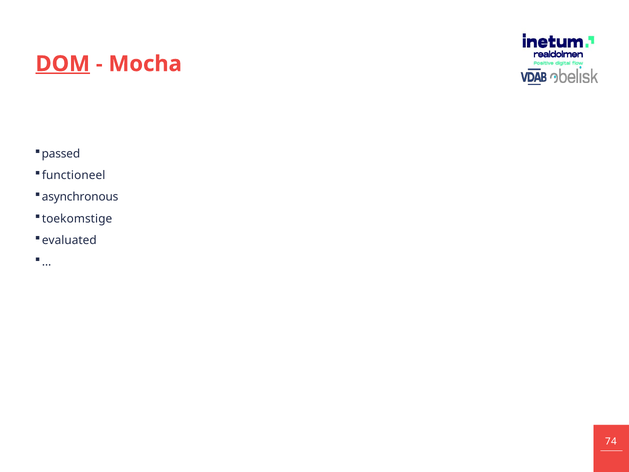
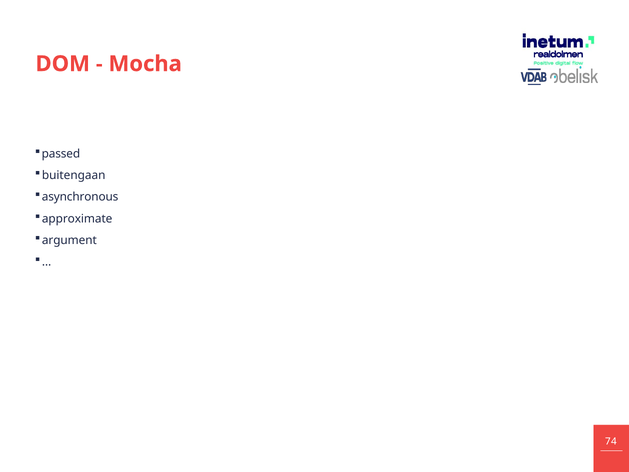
DOM underline: present -> none
functioneel: functioneel -> buitengaan
toekomstige: toekomstige -> approximate
evaluated: evaluated -> argument
